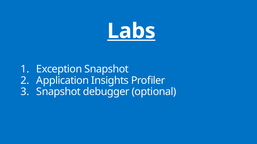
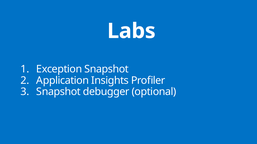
Labs underline: present -> none
